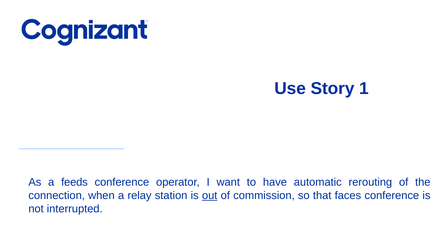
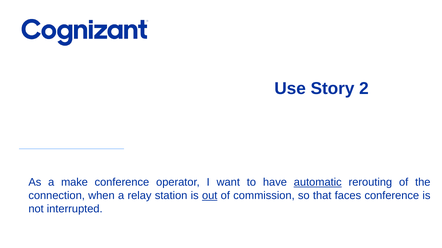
1: 1 -> 2
feeds: feeds -> make
automatic underline: none -> present
